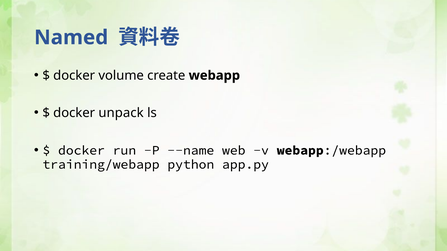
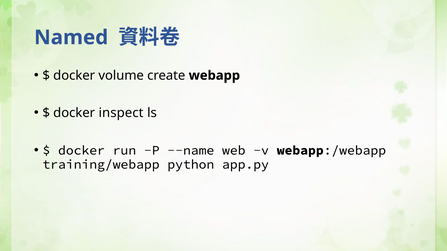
unpack: unpack -> inspect
